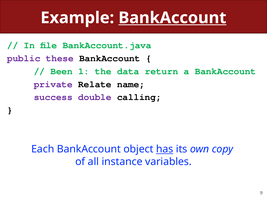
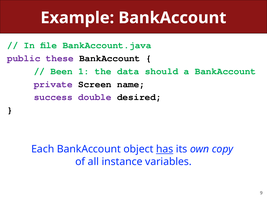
BankAccount at (172, 18) underline: present -> none
return: return -> should
Relate: Relate -> Screen
calling: calling -> desired
